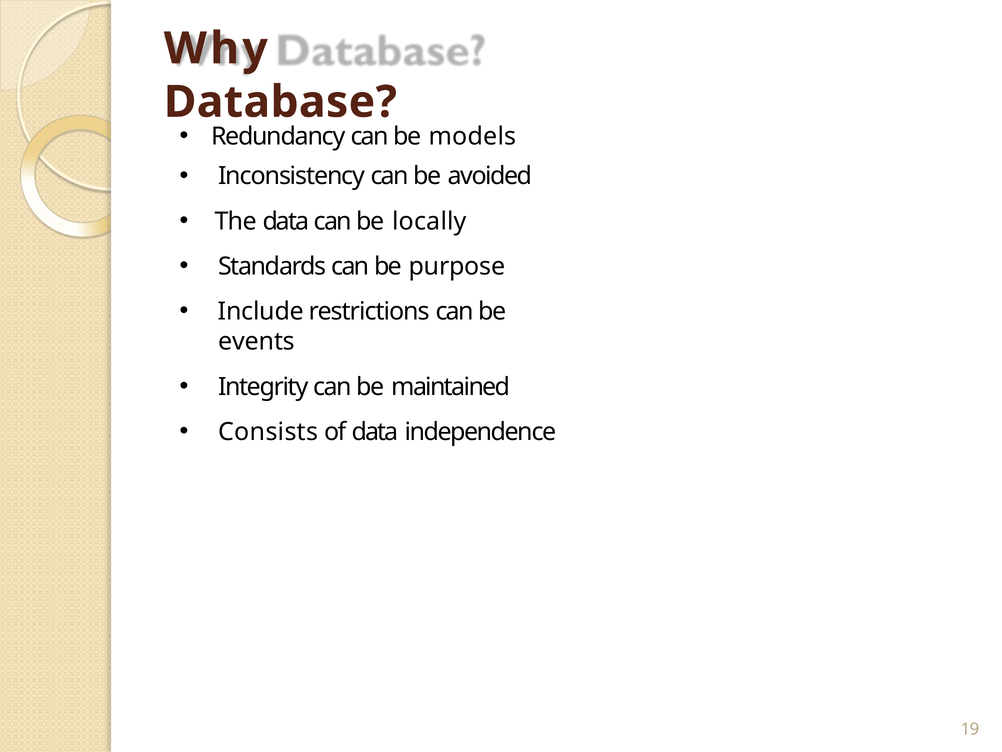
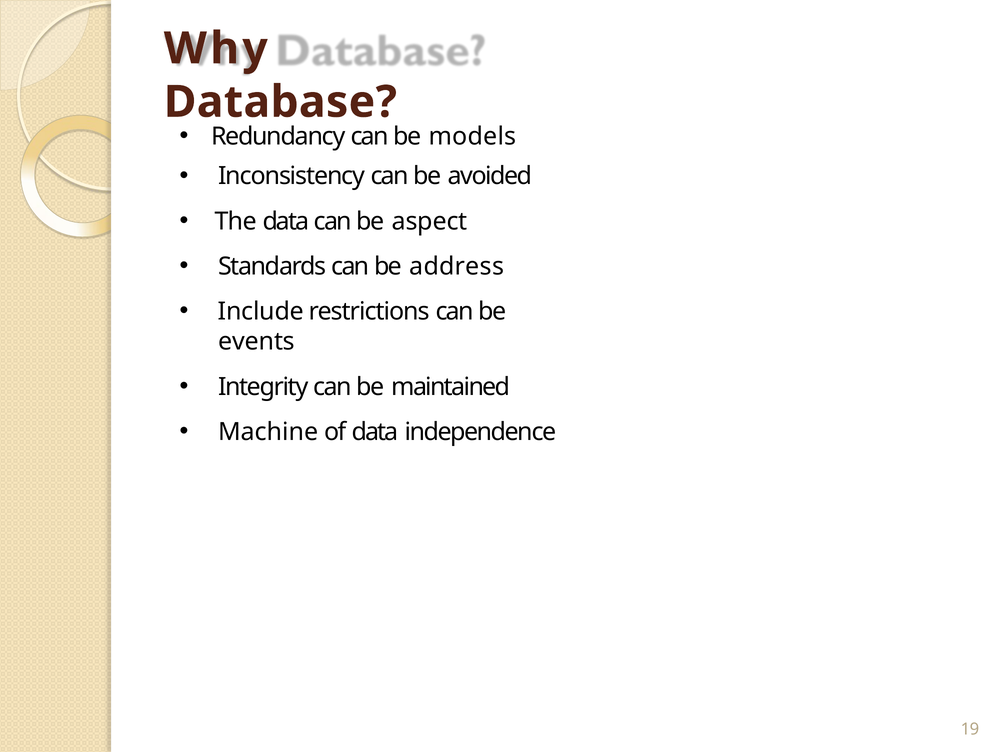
locally: locally -> aspect
purpose: purpose -> address
Consists: Consists -> Machine
